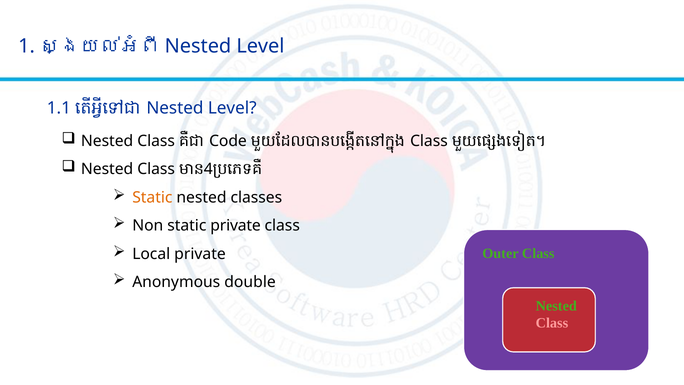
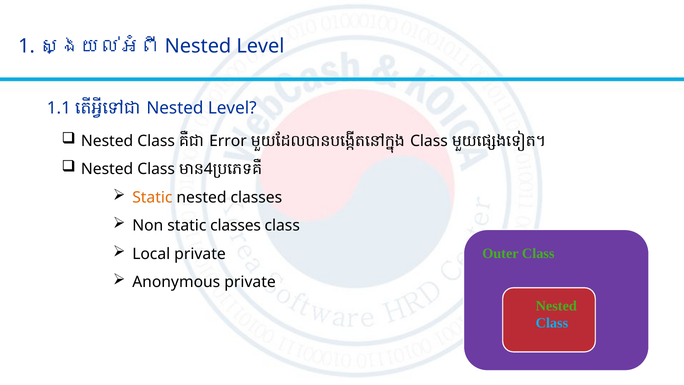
Code: Code -> Error
static private: private -> classes
Anonymous double: double -> private
Class at (552, 323) colour: pink -> light blue
